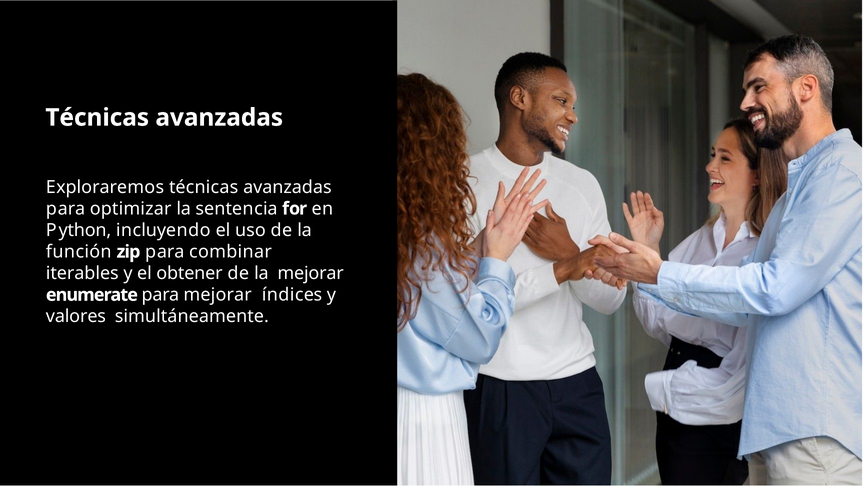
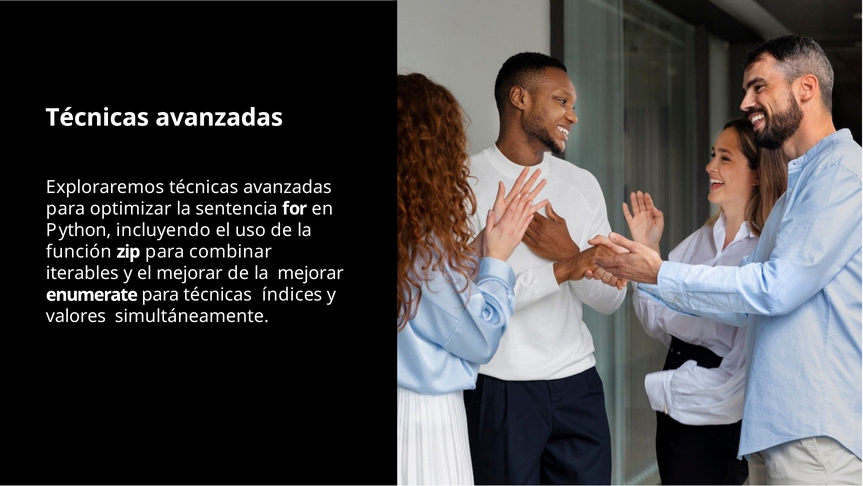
el obtener: obtener -> mejorar
para mejorar: mejorar -> técnicas
